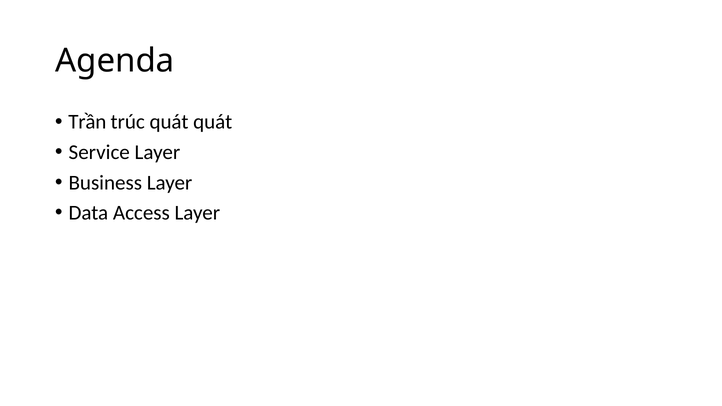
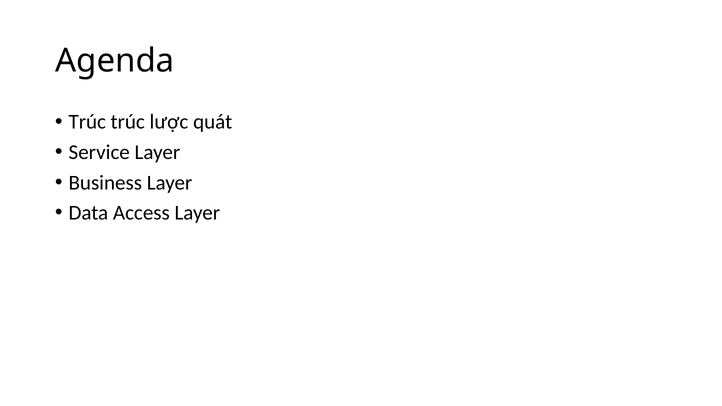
Trần at (87, 122): Trần -> Trúc
trúc quát: quát -> lược
